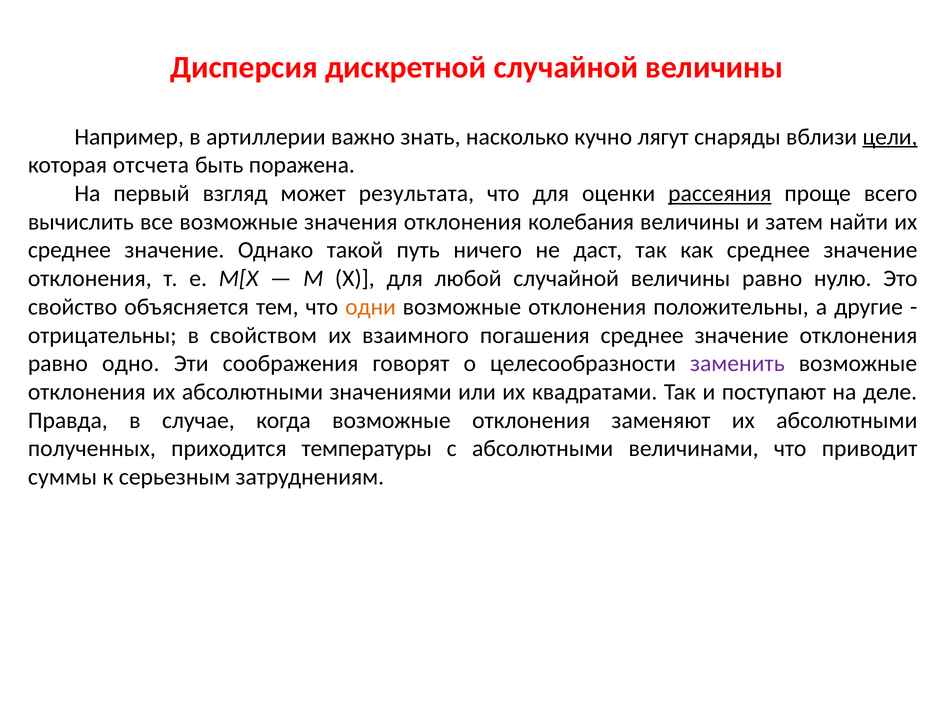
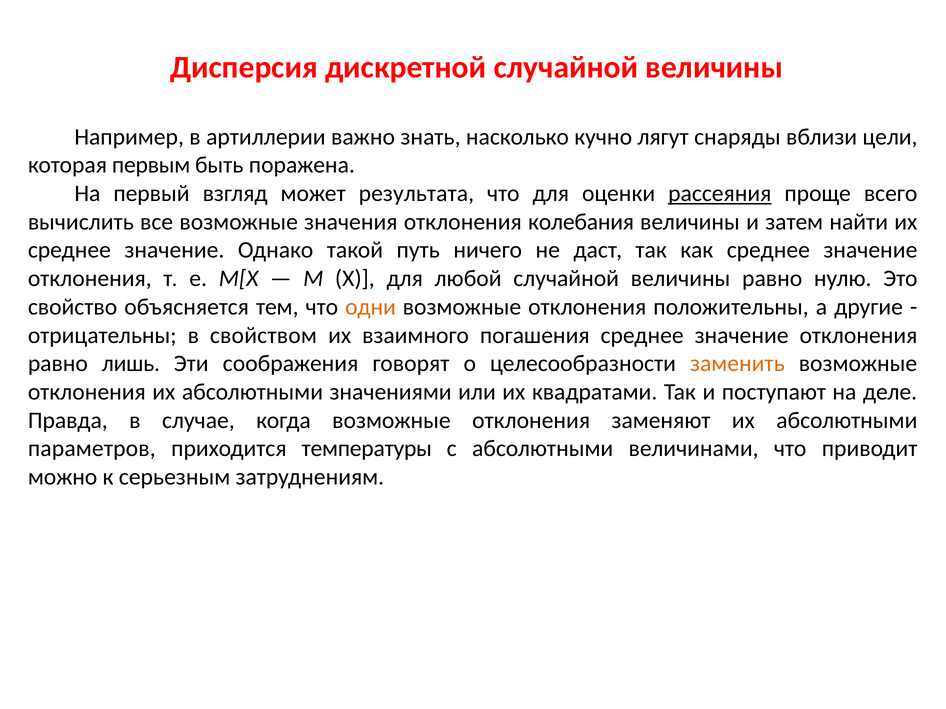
цели underline: present -> none
отсчета: отсчета -> первым
одно: одно -> лишь
заменить colour: purple -> orange
полученных: полученных -> параметров
суммы: суммы -> можно
